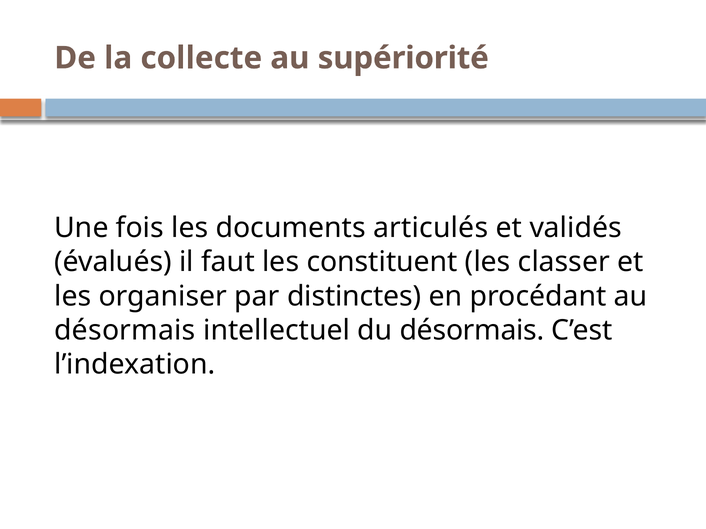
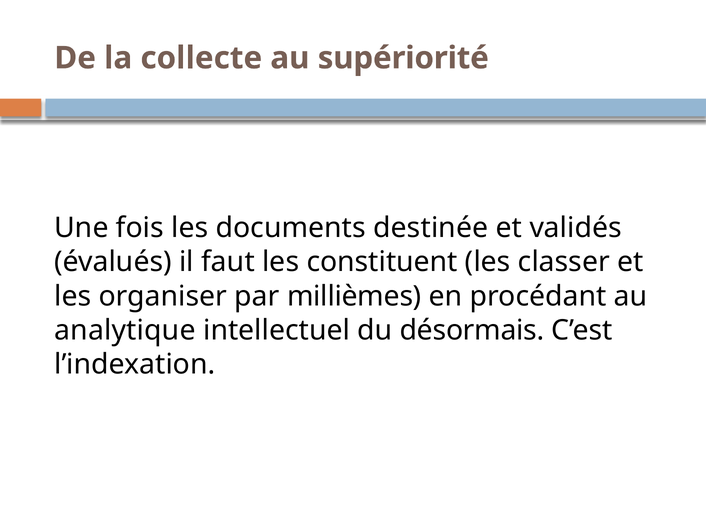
articulés: articulés -> destinée
distinctes: distinctes -> millièmes
désormais at (125, 331): désormais -> analytique
